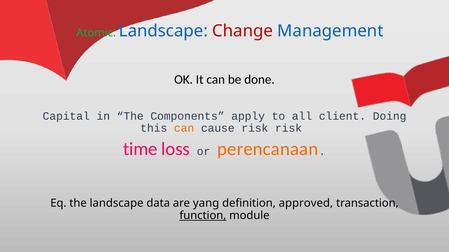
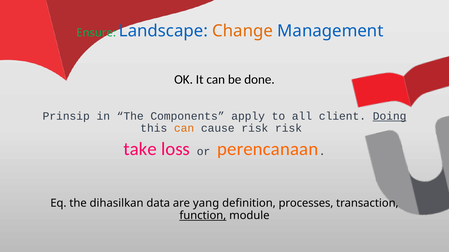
Atomic: Atomic -> Ensure
Change colour: red -> orange
Capital: Capital -> Prinsip
Doing underline: none -> present
time: time -> take
the landscape: landscape -> dihasilkan
approved: approved -> processes
